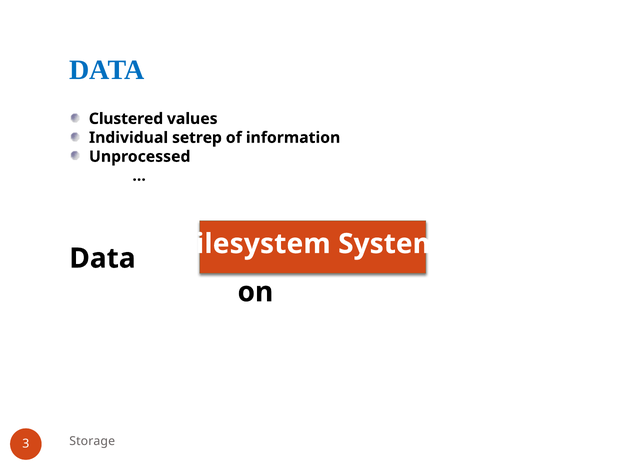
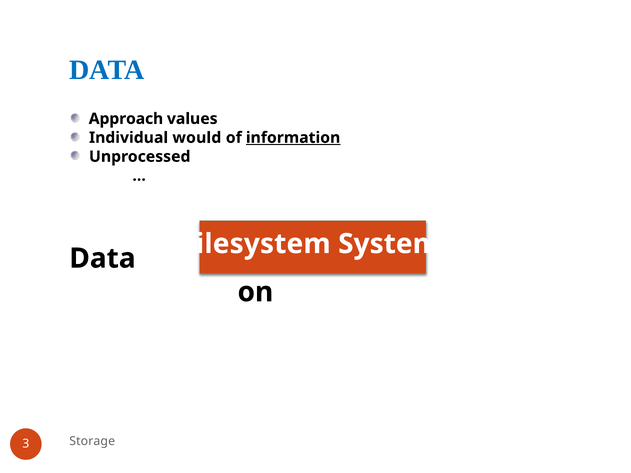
Clustered: Clustered -> Approach
setrep: setrep -> would
information underline: none -> present
